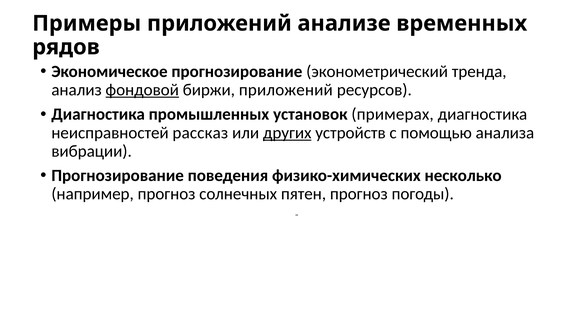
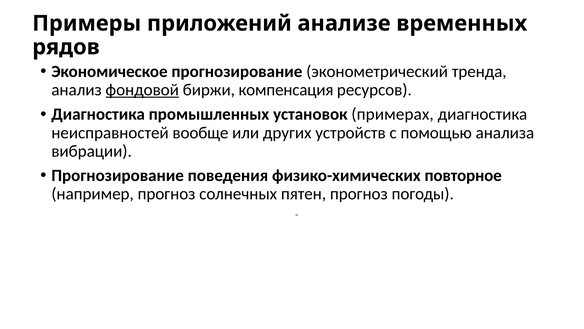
биржи приложений: приложений -> компенсация
рассказ: рассказ -> вообще
других underline: present -> none
несколько: несколько -> повторное
